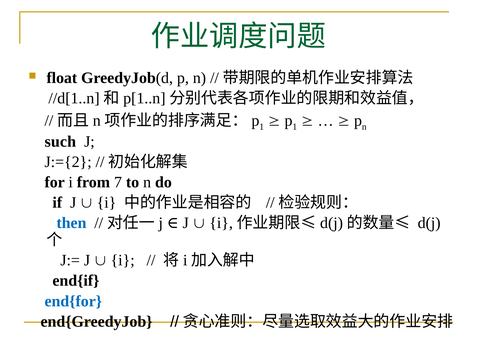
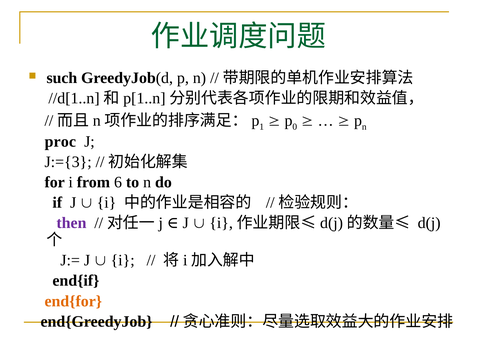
float: float -> such
p 1: 1 -> 0
such: such -> proc
J:={2: J:={2 -> J:={3
7: 7 -> 6
then colour: blue -> purple
end{for colour: blue -> orange
